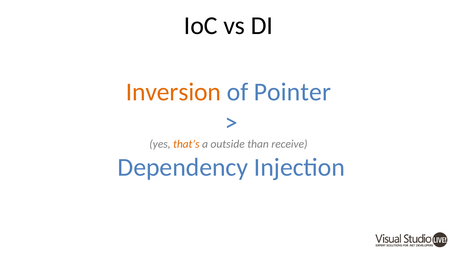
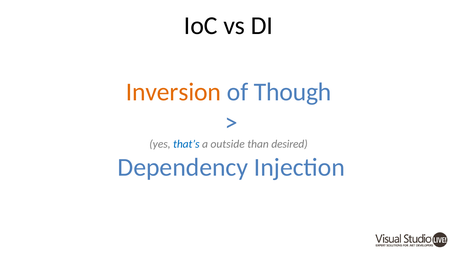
Pointer: Pointer -> Though
that’s colour: orange -> blue
receive: receive -> desired
